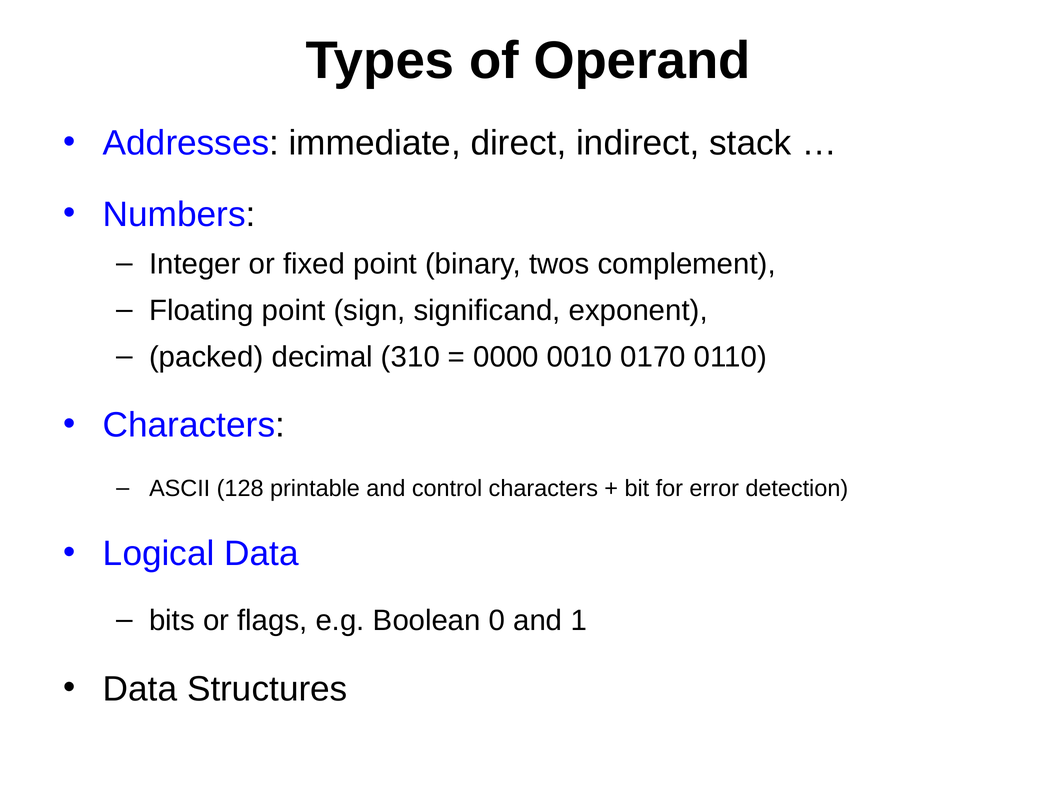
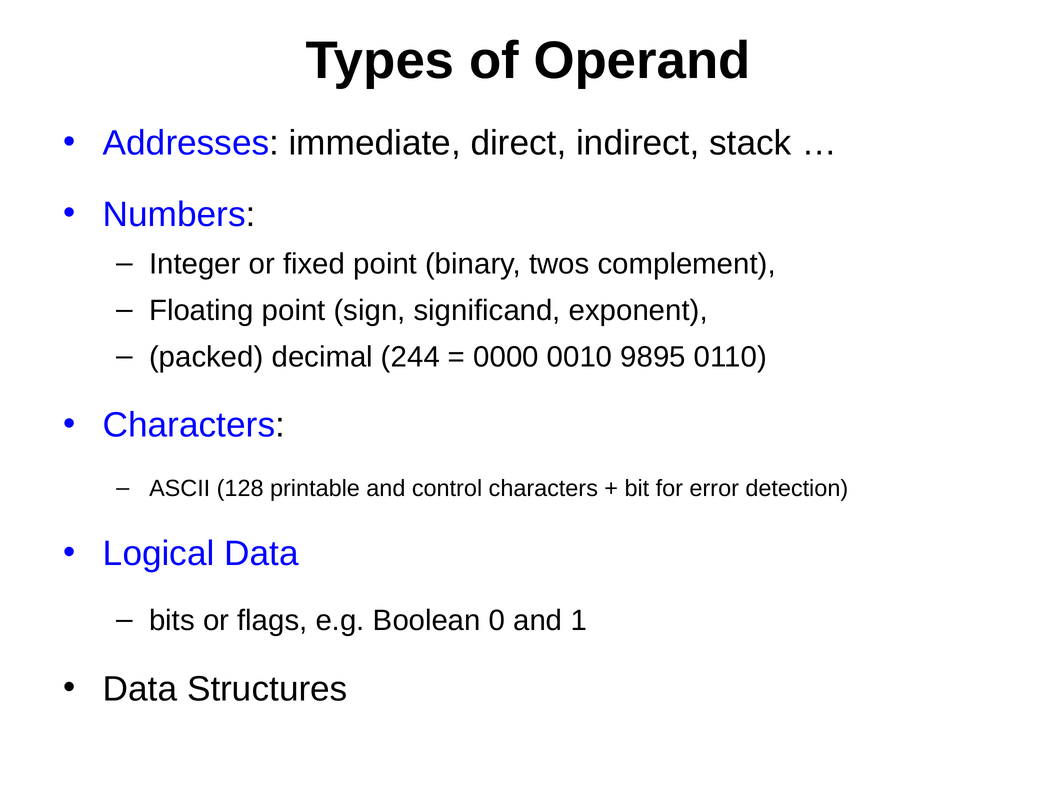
310: 310 -> 244
0170: 0170 -> 9895
